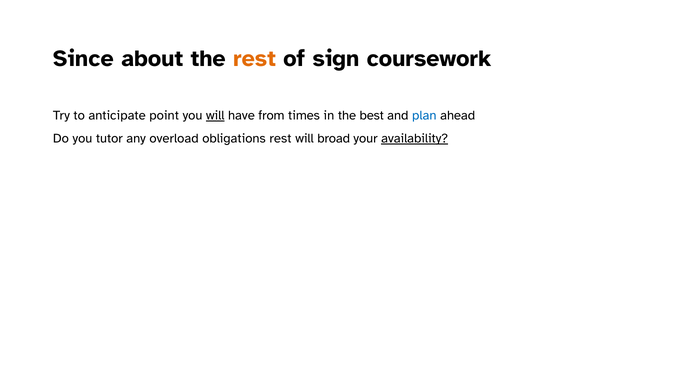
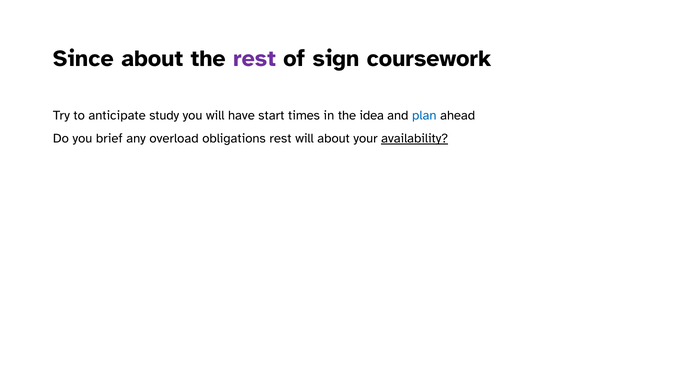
rest at (254, 58) colour: orange -> purple
point: point -> study
will at (215, 115) underline: present -> none
from: from -> start
best: best -> idea
tutor: tutor -> brief
will broad: broad -> about
